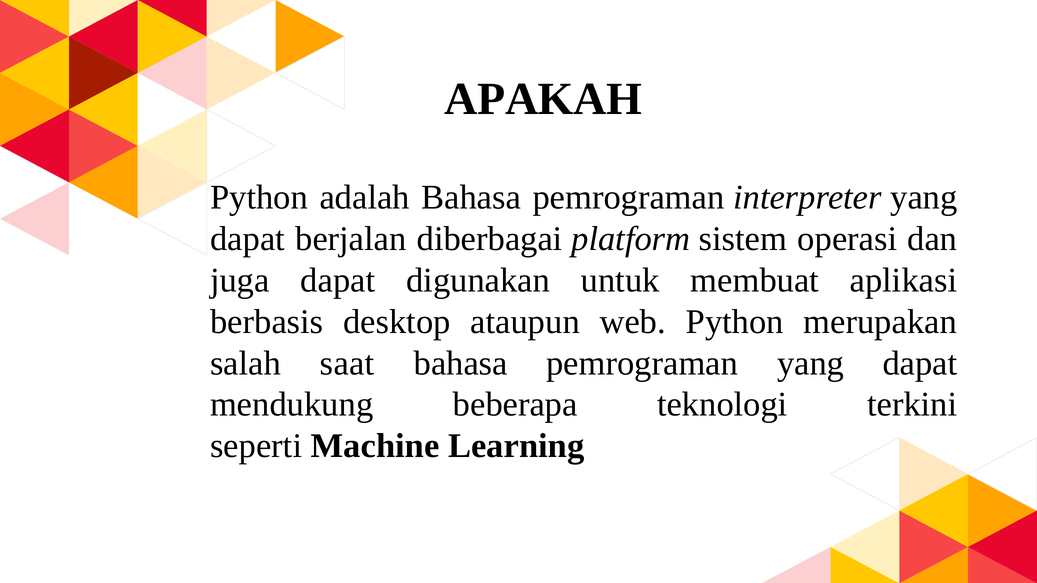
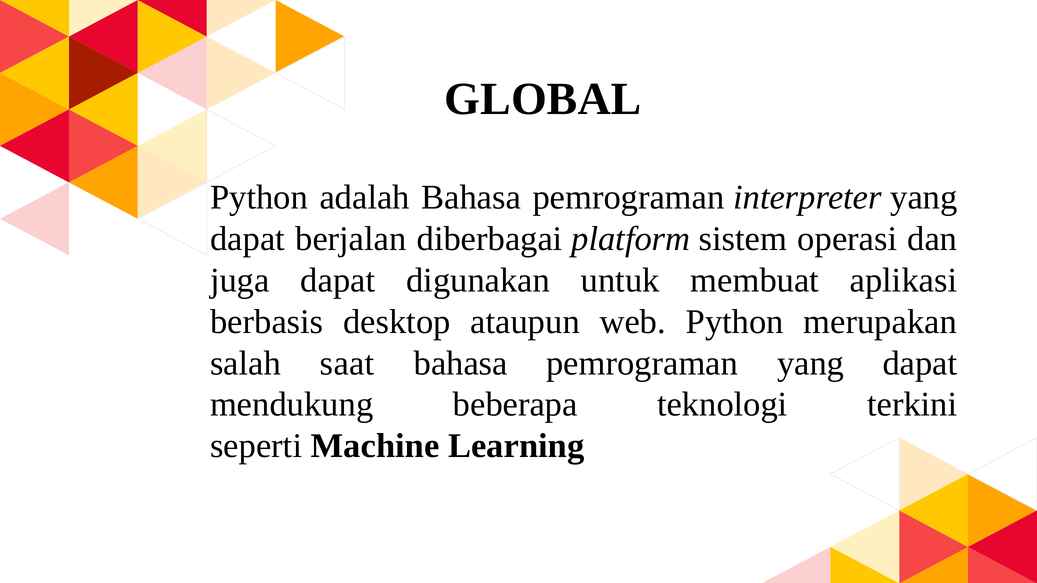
APAKAH: APAKAH -> GLOBAL
